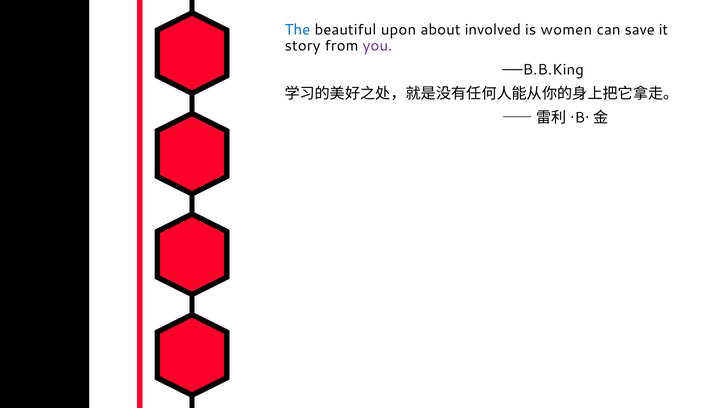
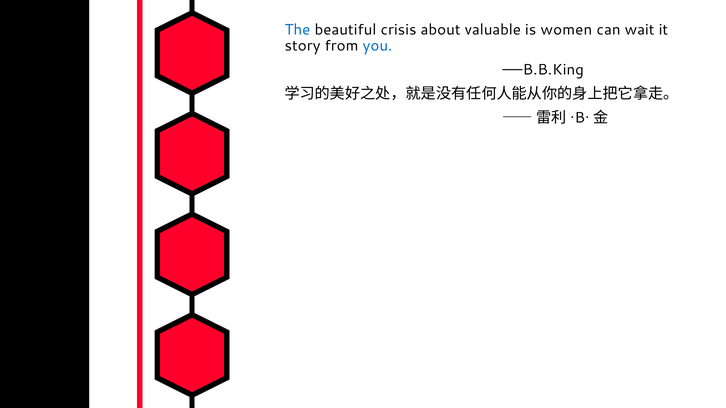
upon: upon -> crisis
involved: involved -> valuable
save: save -> wait
you colour: purple -> blue
